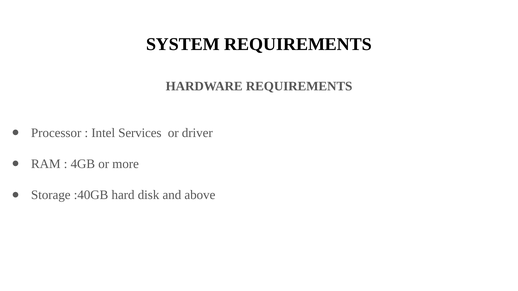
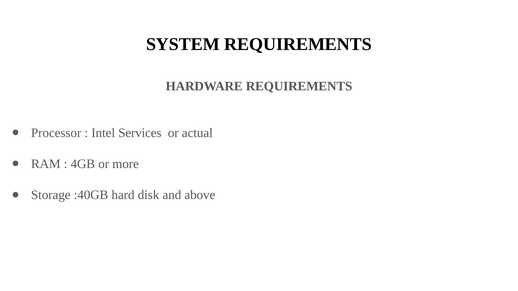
driver: driver -> actual
